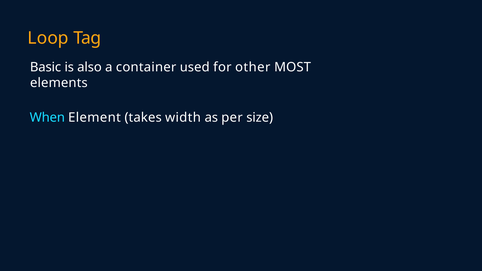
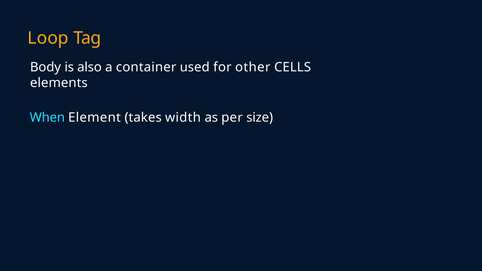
Basic: Basic -> Body
MOST: MOST -> CELLS
